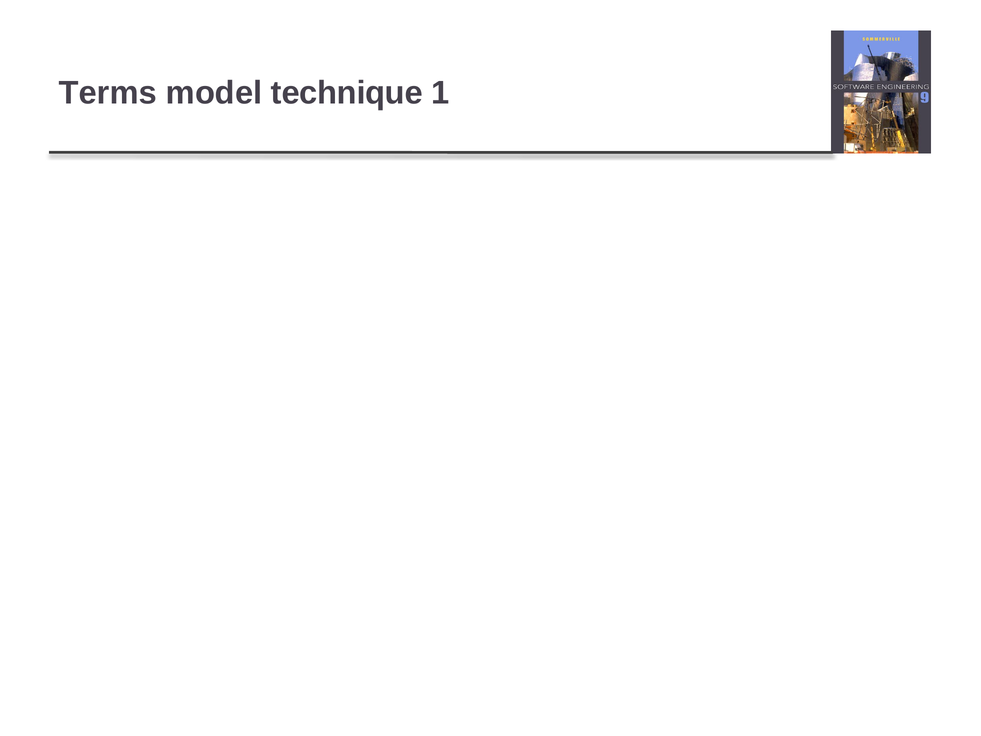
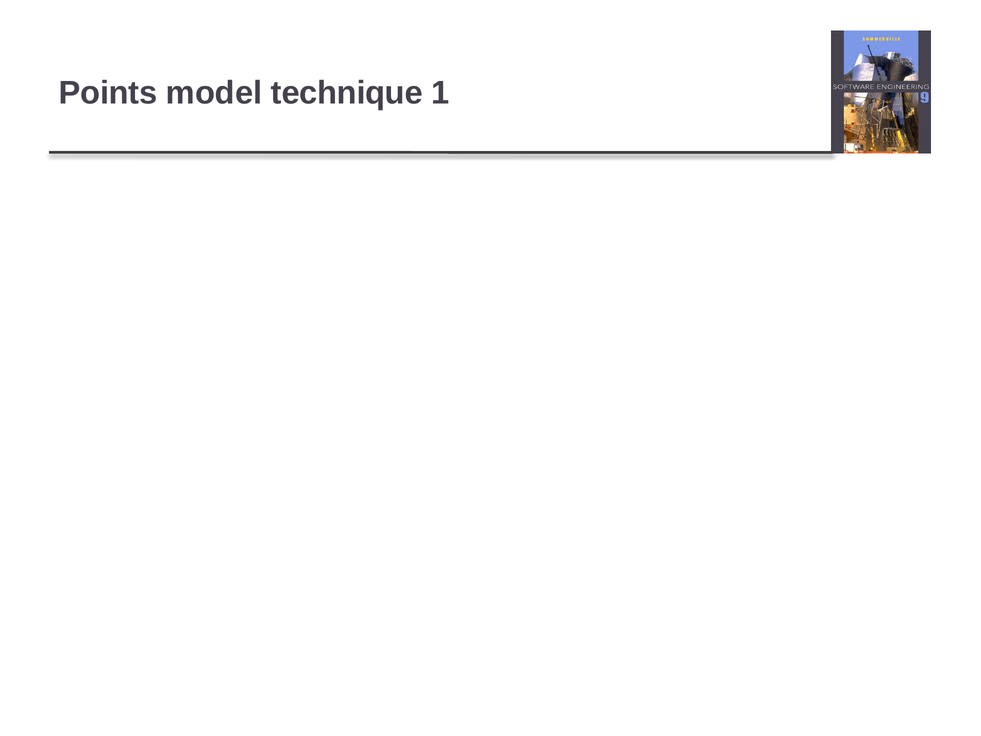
Terms: Terms -> Points
